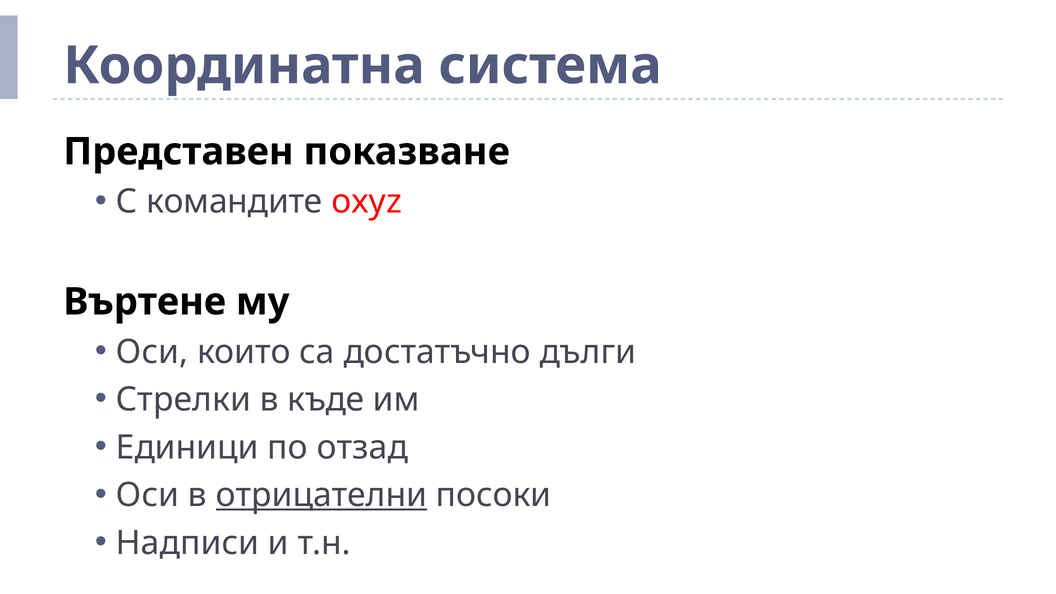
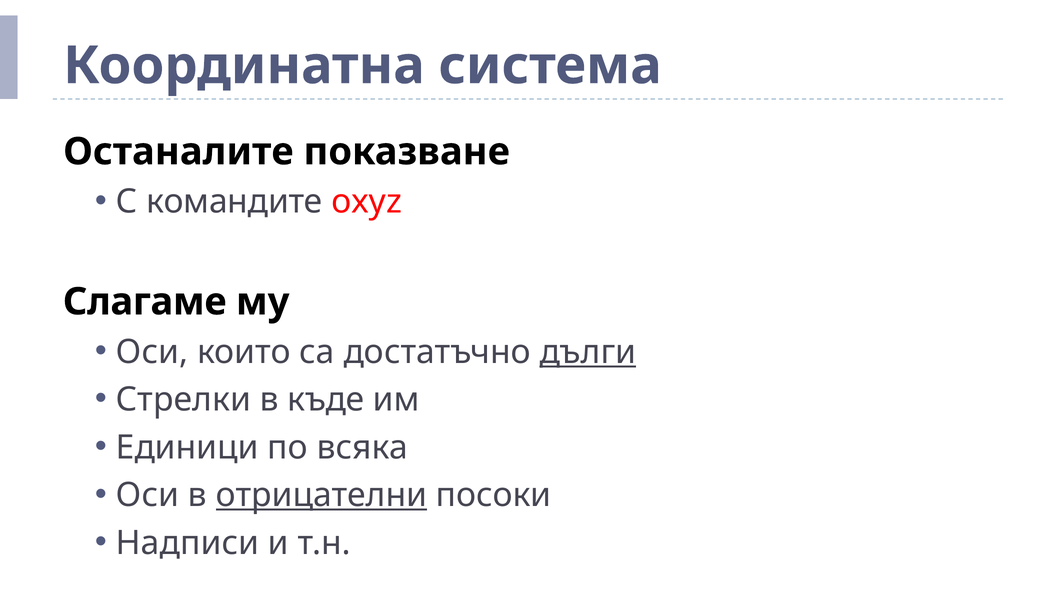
Представен: Представен -> Останалите
Въртене: Въртене -> Слагаме
дълги underline: none -> present
отзад: отзад -> всяка
